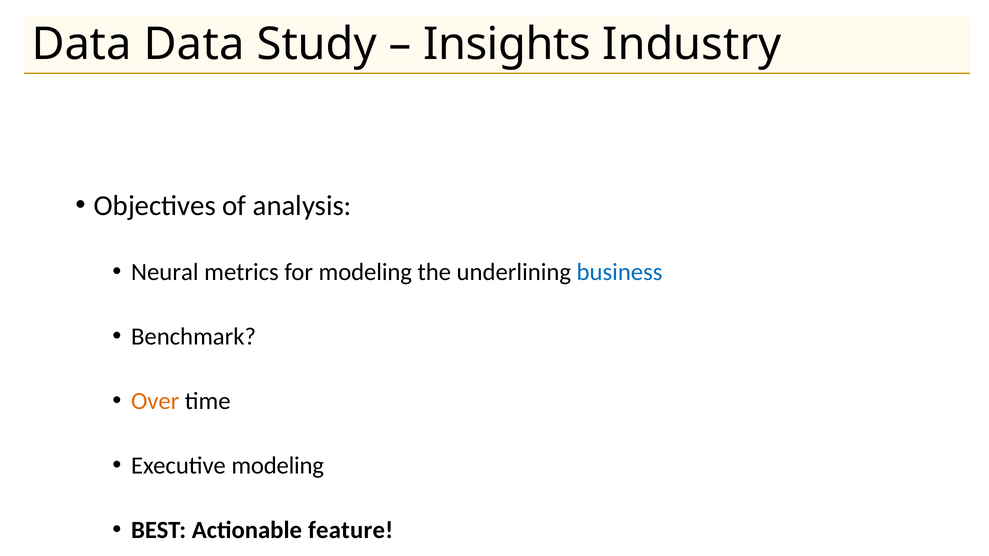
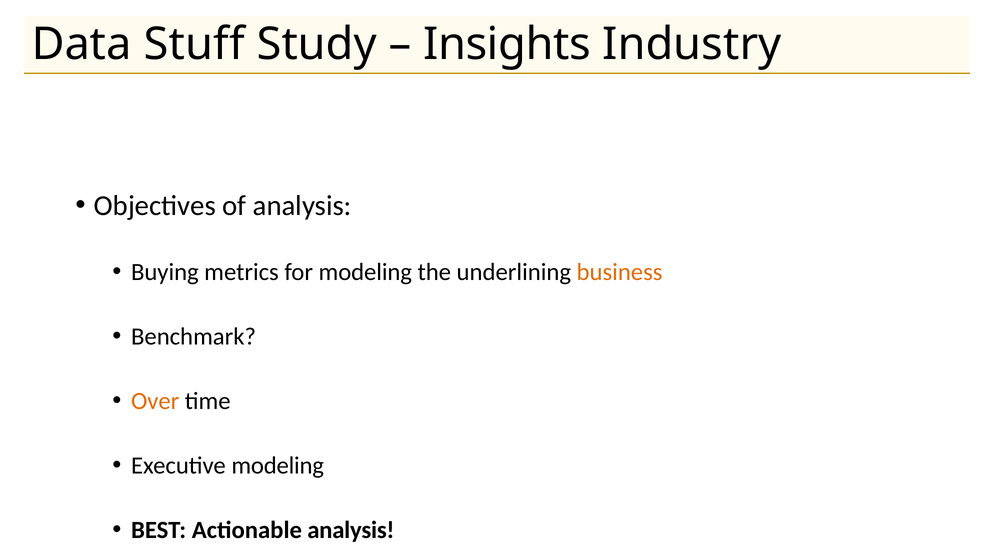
Data Data: Data -> Stuff
Neural: Neural -> Buying
business colour: blue -> orange
Actionable feature: feature -> analysis
